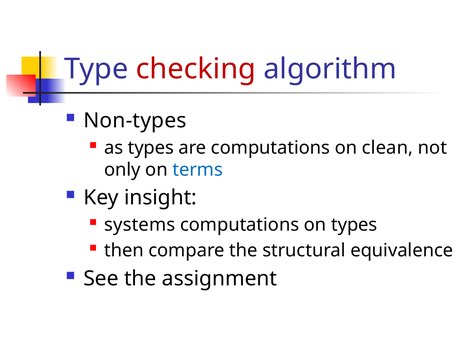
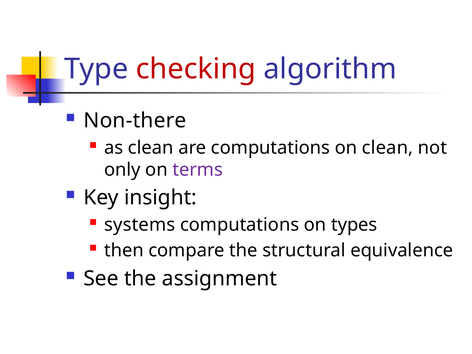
Non-types: Non-types -> Non-there
as types: types -> clean
terms colour: blue -> purple
